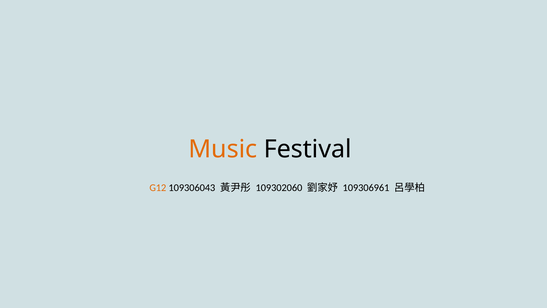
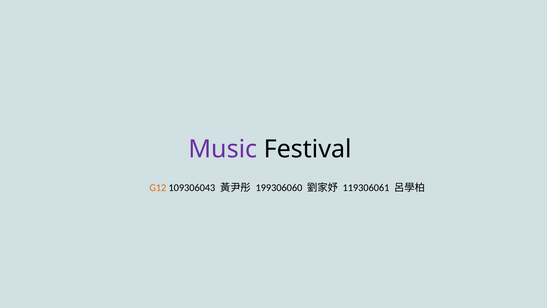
Music colour: orange -> purple
109302060: 109302060 -> 199306060
109306961: 109306961 -> 119306061
